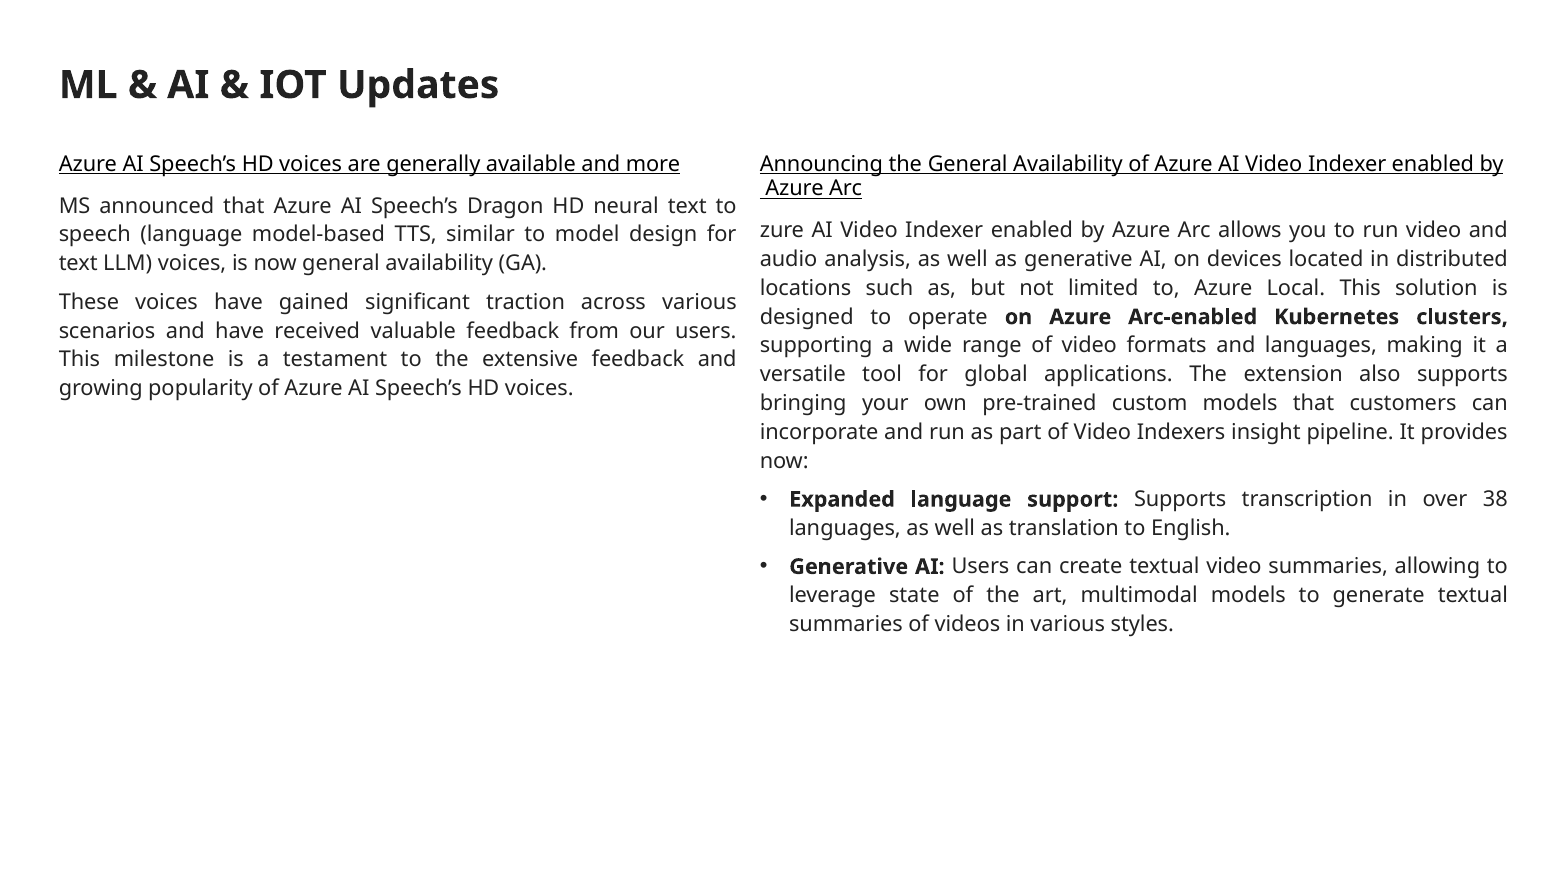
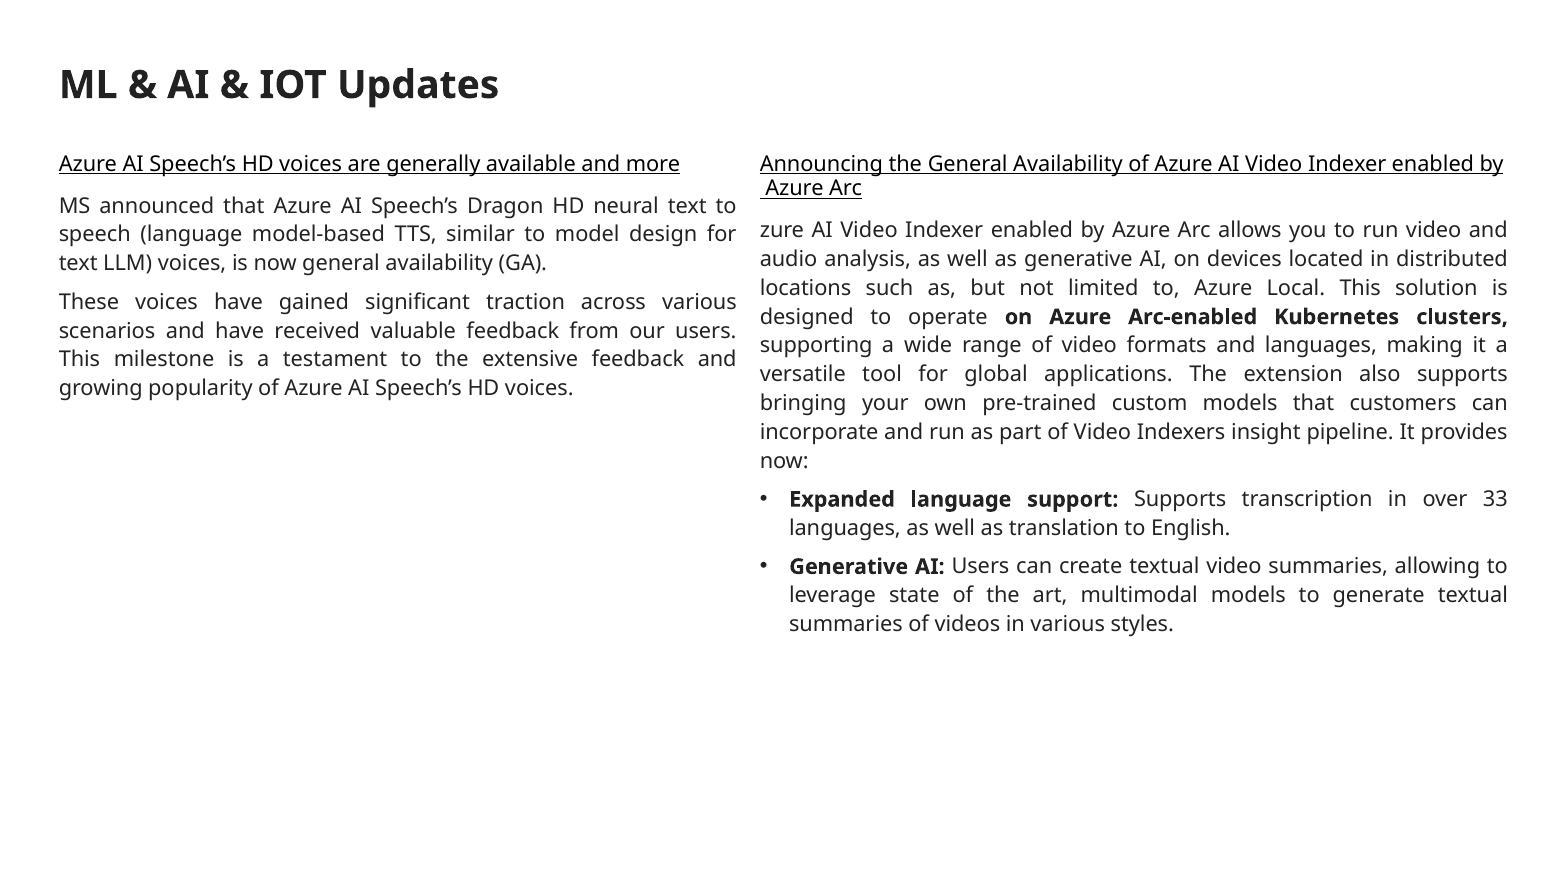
38: 38 -> 33
